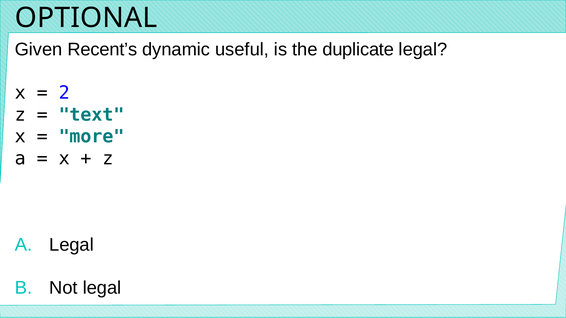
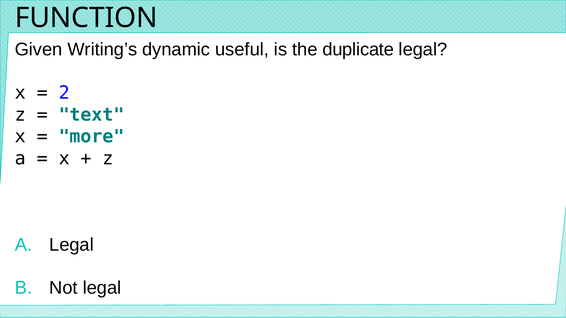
OPTIONAL: OPTIONAL -> FUNCTION
Recent’s: Recent’s -> Writing’s
